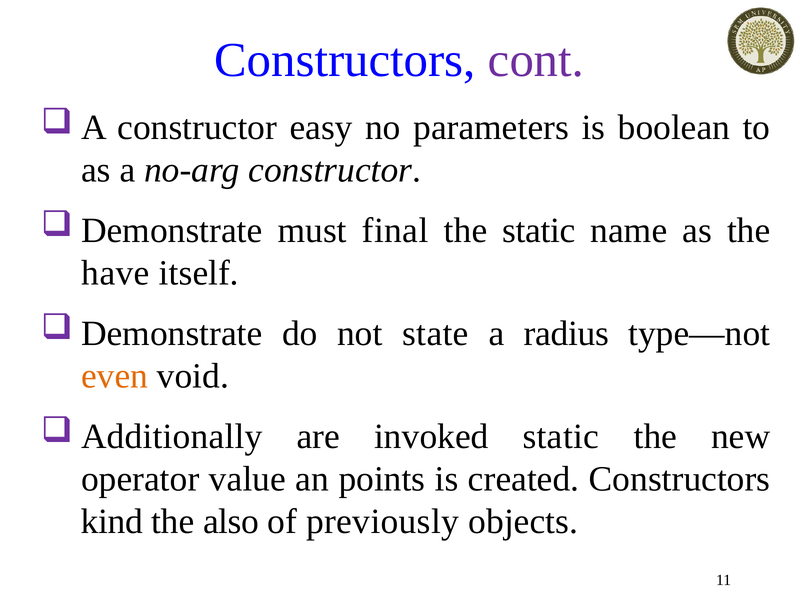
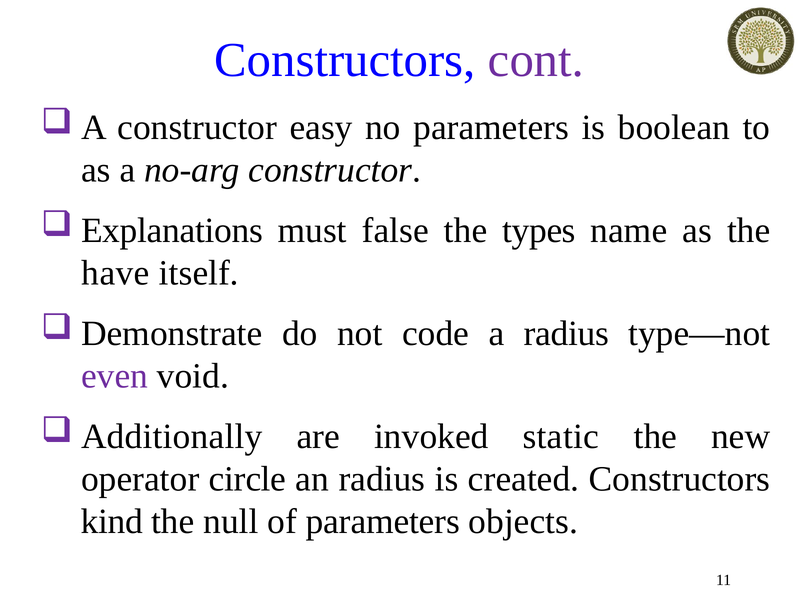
Demonstrate at (172, 231): Demonstrate -> Explanations
final: final -> false
the static: static -> types
state: state -> code
even colour: orange -> purple
value: value -> circle
an points: points -> radius
also: also -> null
of previously: previously -> parameters
